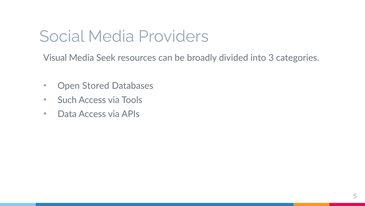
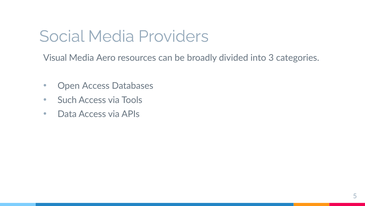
Seek: Seek -> Aero
Open Stored: Stored -> Access
